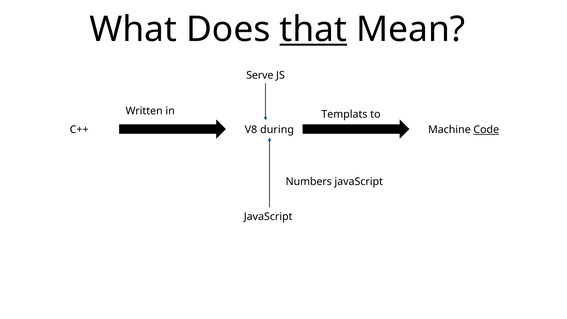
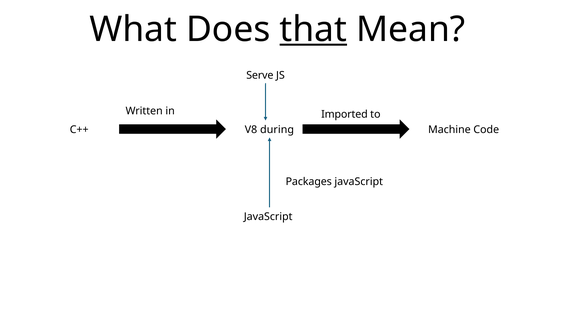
Templats: Templats -> Imported
Code underline: present -> none
Numbers: Numbers -> Packages
